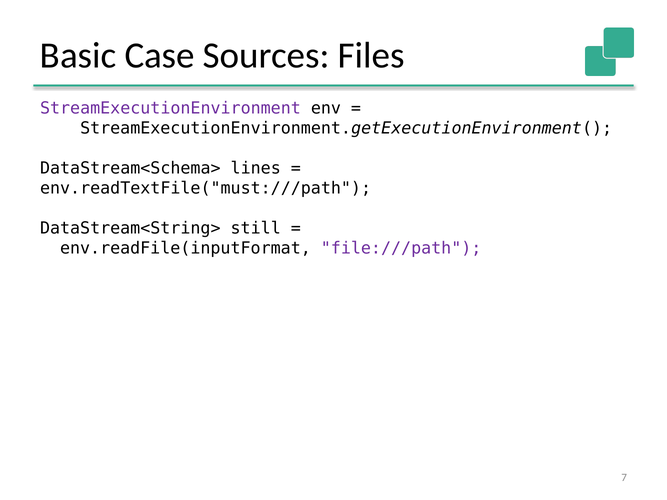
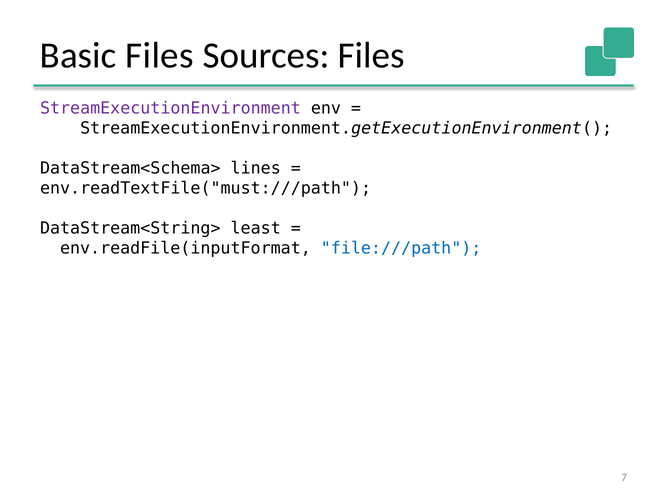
Basic Case: Case -> Files
still: still -> least
file:///path colour: purple -> blue
